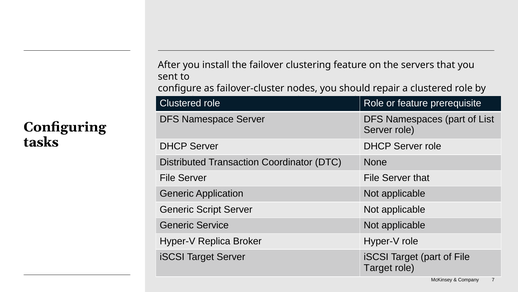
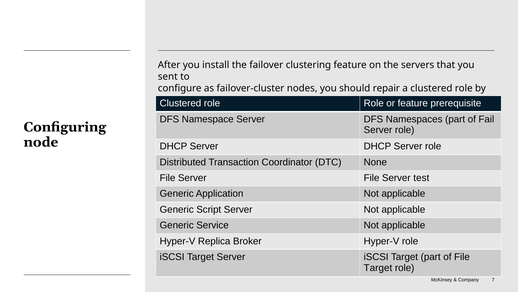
List: List -> Fail
tasks: tasks -> node
Server that: that -> test
